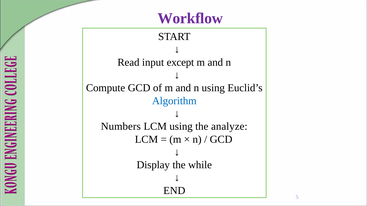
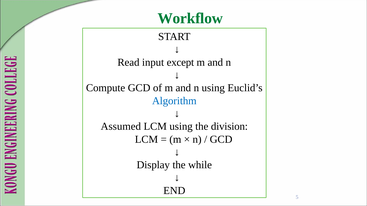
Workflow colour: purple -> green
Numbers: Numbers -> Assumed
analyze: analyze -> division
